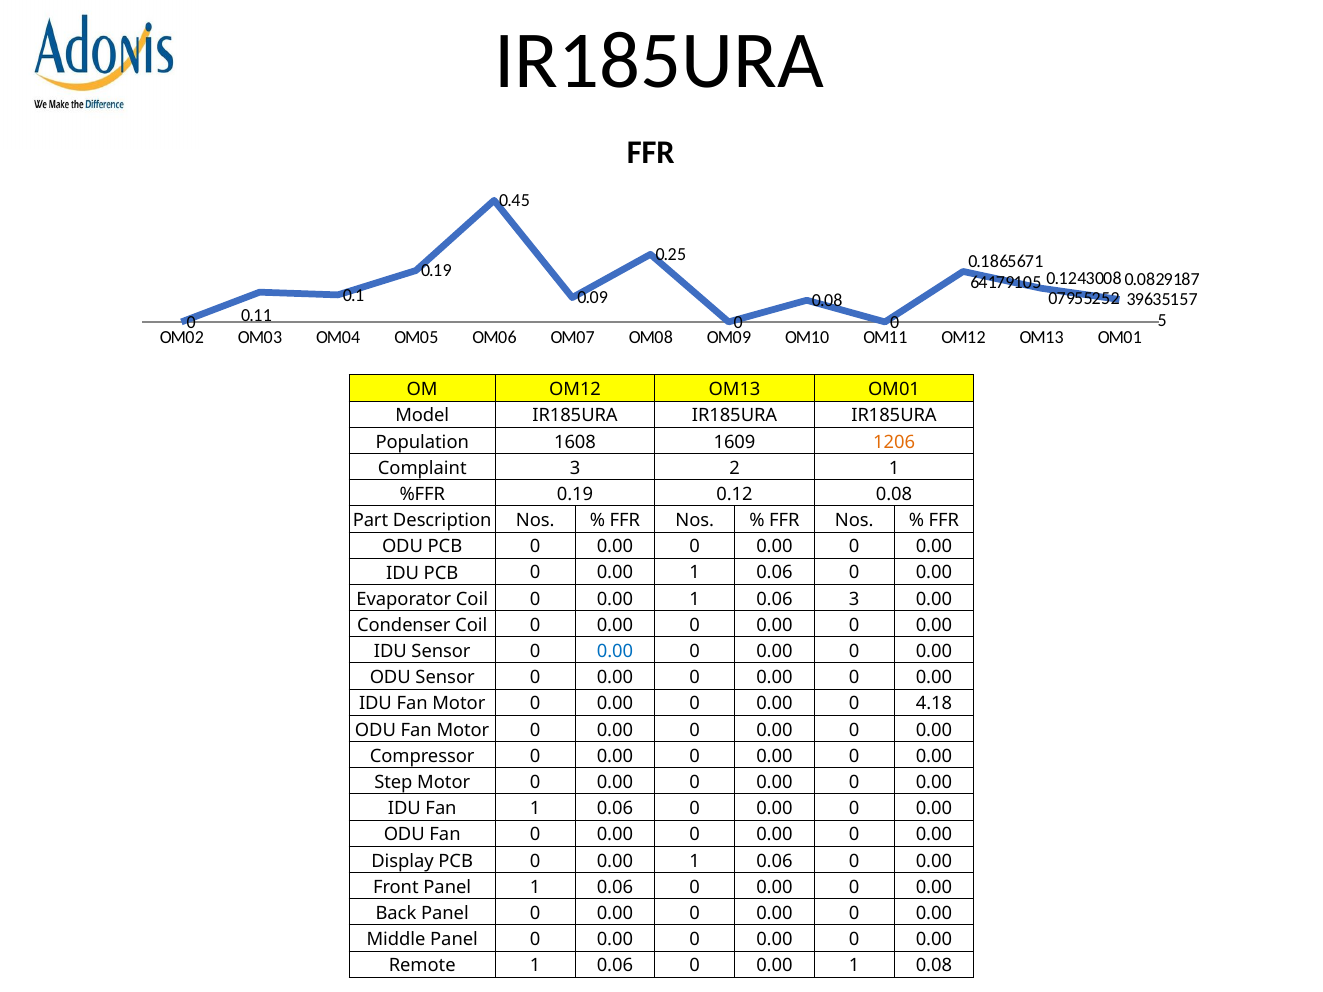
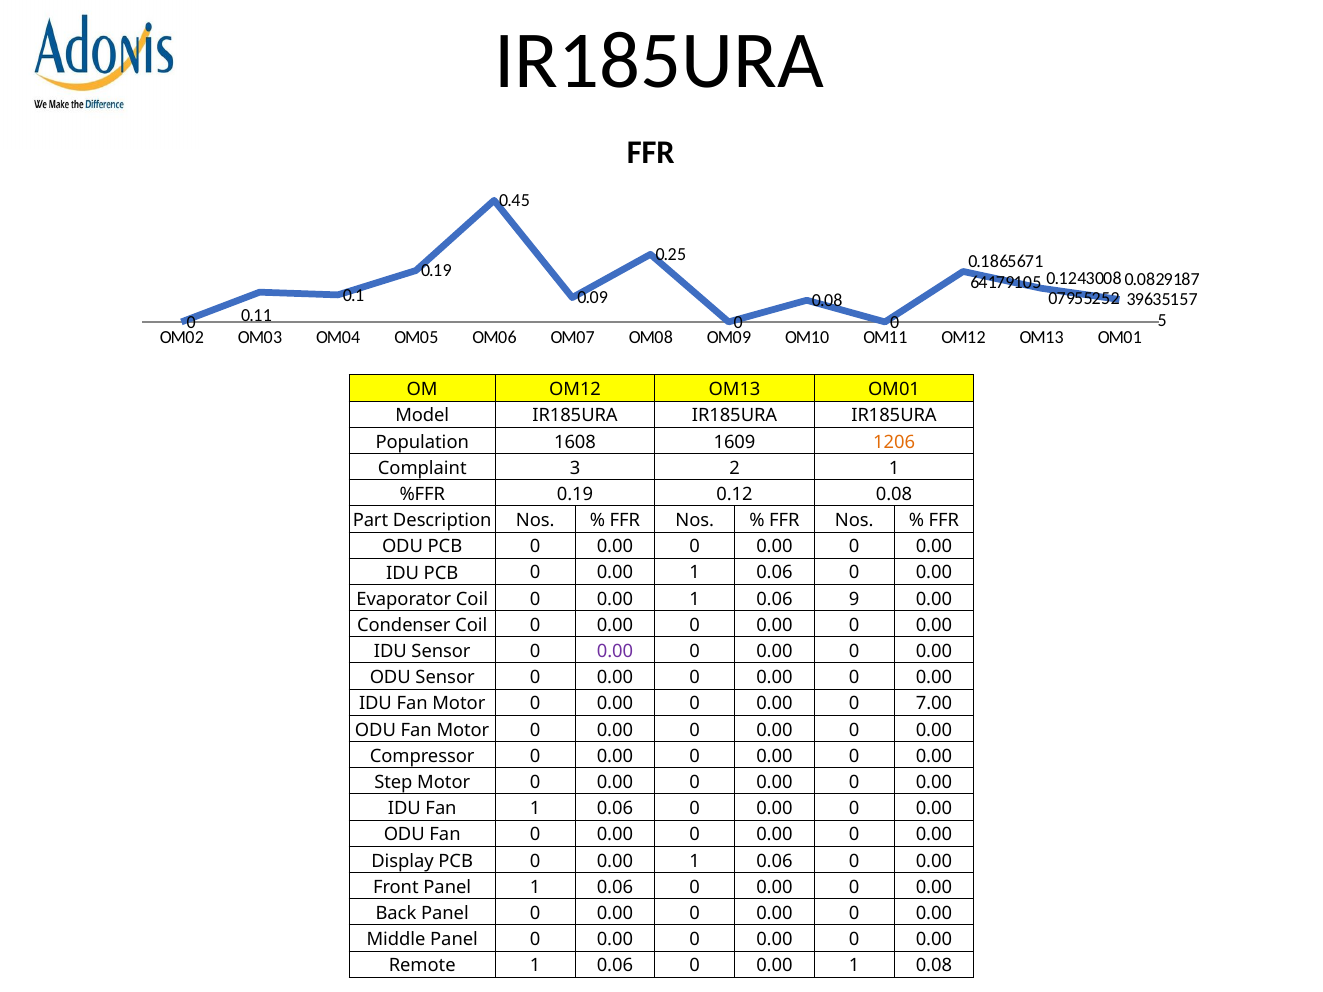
0.06 3: 3 -> 9
0.00 at (615, 652) colour: blue -> purple
4.18: 4.18 -> 7.00
